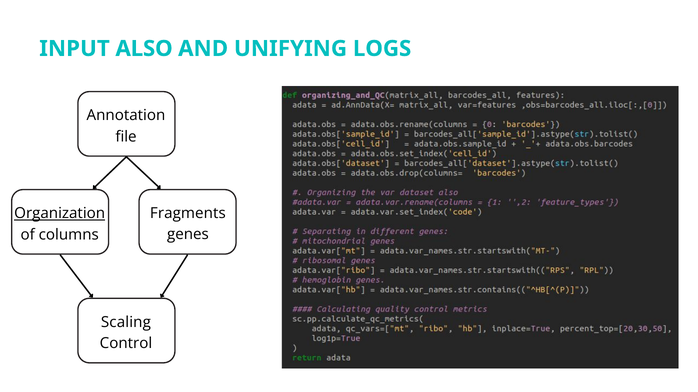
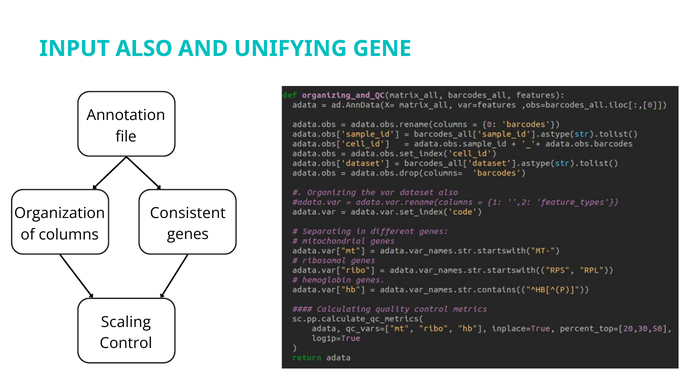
LOGS: LOGS -> GENE
Fragments: Fragments -> Consistent
Organization underline: present -> none
